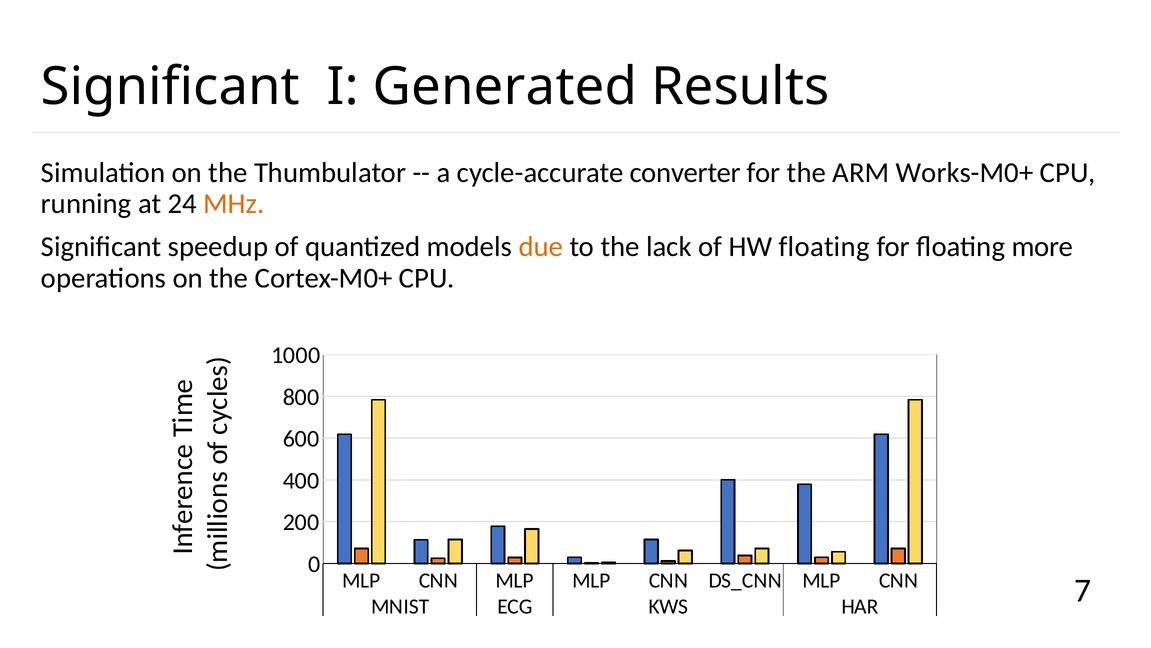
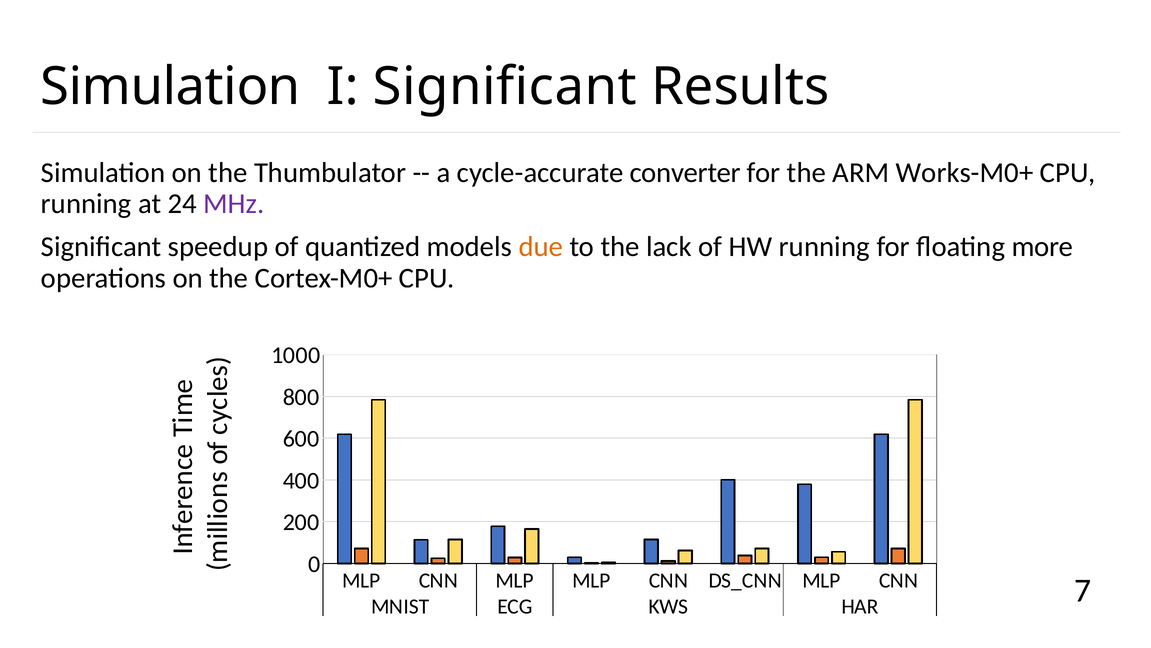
Significant at (170, 87): Significant -> Simulation
I Generated: Generated -> Significant
MHz colour: orange -> purple
HW floating: floating -> running
